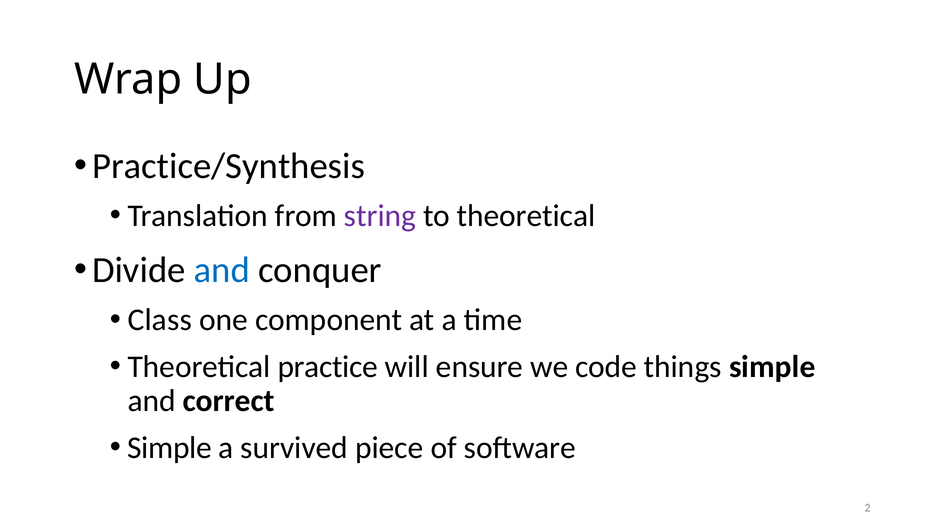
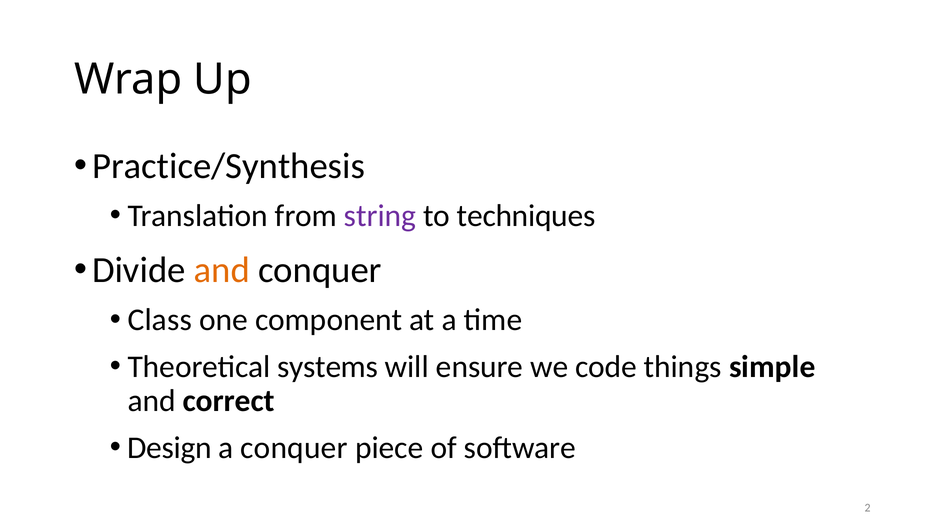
to theoretical: theoretical -> techniques
and at (222, 270) colour: blue -> orange
practice: practice -> systems
Simple at (170, 447): Simple -> Design
a survived: survived -> conquer
